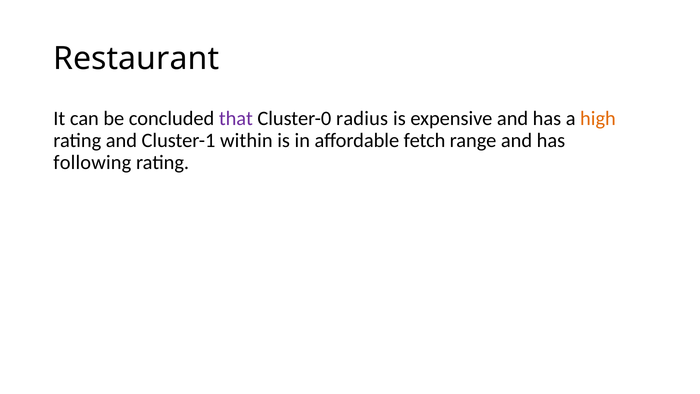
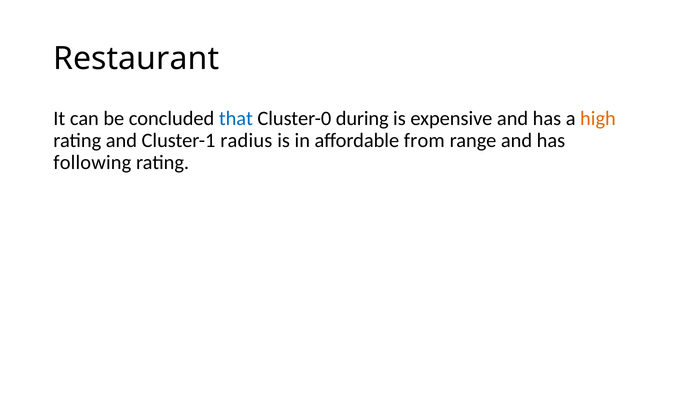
that colour: purple -> blue
radius: radius -> during
within: within -> radius
fetch: fetch -> from
